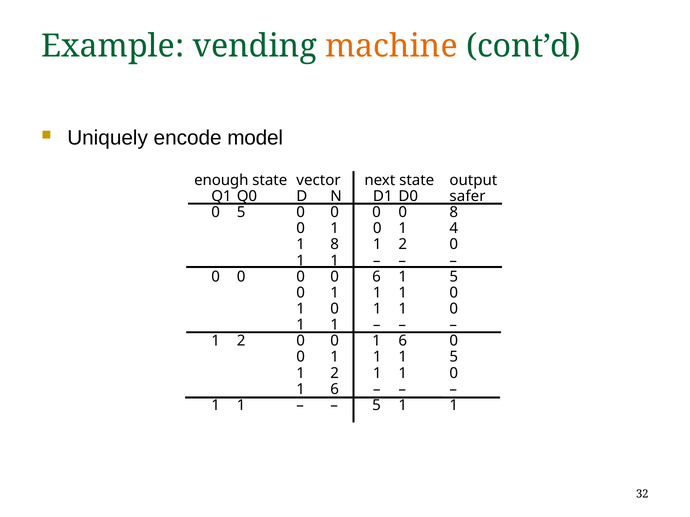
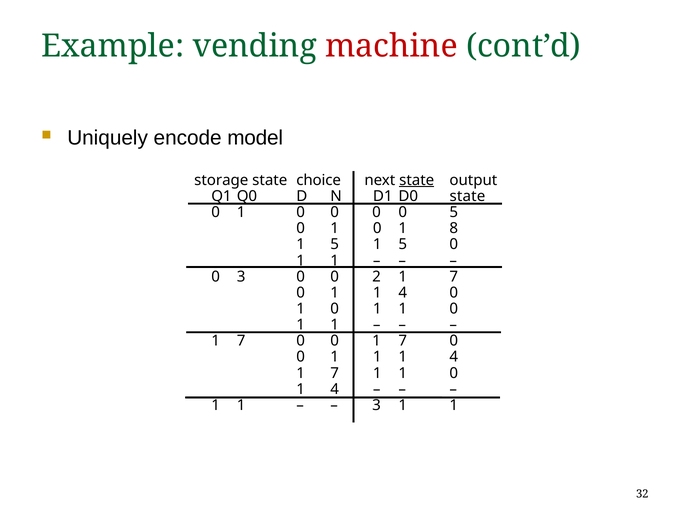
machine colour: orange -> red
enough: enough -> storage
vector: vector -> choice
state at (417, 180) underline: none -> present
D0 safer: safer -> state
5 at (241, 212): 5 -> 1
0 8: 8 -> 5
4: 4 -> 8
8 at (335, 244): 8 -> 5
2 at (403, 244): 2 -> 5
0 at (241, 277): 0 -> 3
0 6: 6 -> 2
5 at (454, 277): 5 -> 7
1 at (403, 293): 1 -> 4
2 at (241, 341): 2 -> 7
0 0 1 6: 6 -> 7
1 1 1 5: 5 -> 4
2 at (335, 373): 2 -> 7
6 at (335, 389): 6 -> 4
5 at (377, 405): 5 -> 3
